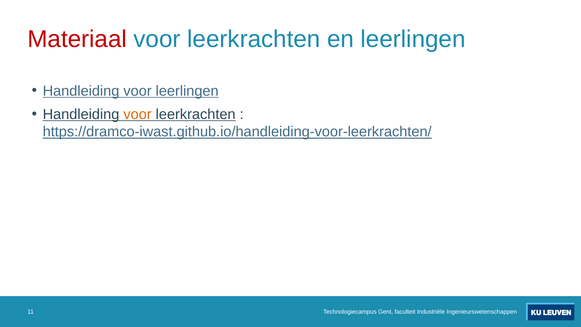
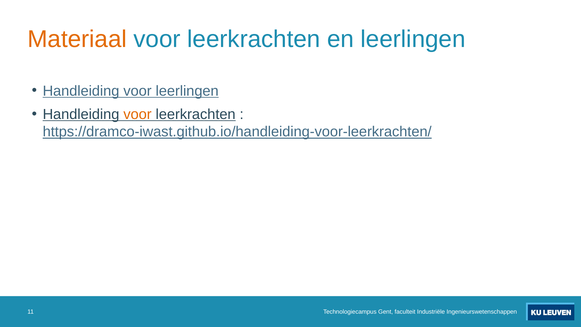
Materiaal colour: red -> orange
